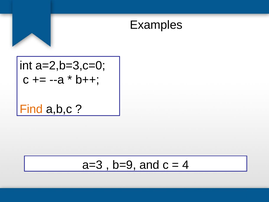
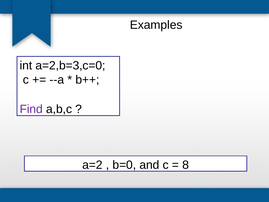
Find colour: orange -> purple
a=3: a=3 -> a=2
b=9: b=9 -> b=0
4: 4 -> 8
